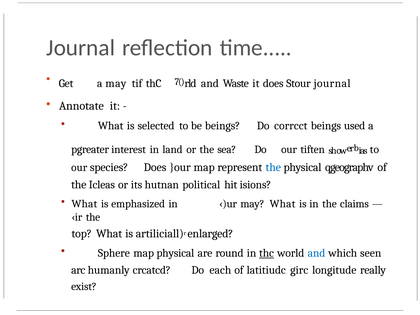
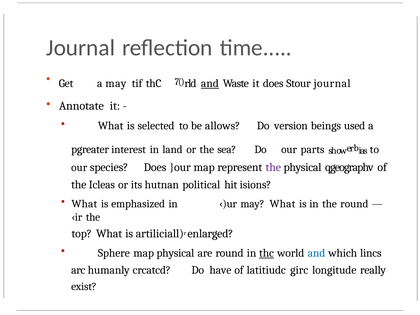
and at (210, 83) underline: none -> present
be beings: beings -> allows
corrcct: corrcct -> version
tiften: tiften -> parts
the at (273, 167) colour: blue -> purple
the claims: claims -> round
seen: seen -> lincs
each: each -> have
